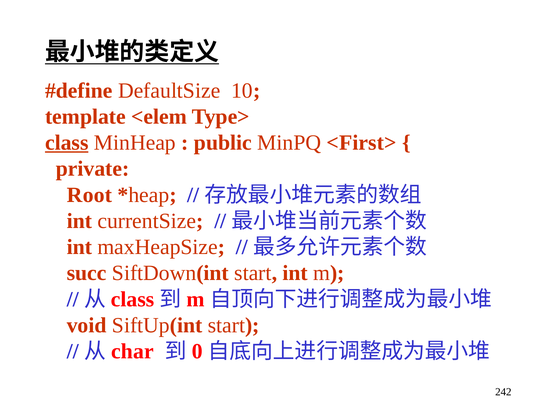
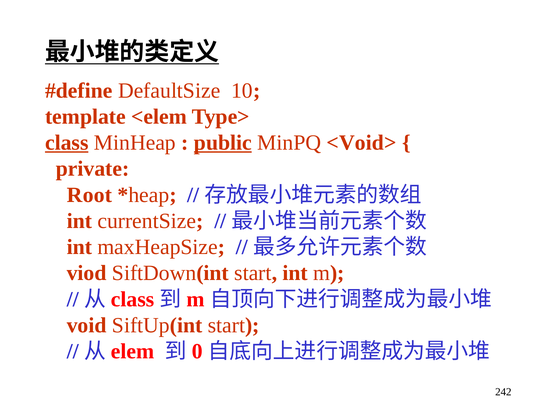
public underline: none -> present
<First>: <First> -> <Void>
succ: succ -> viod
char: char -> elem
